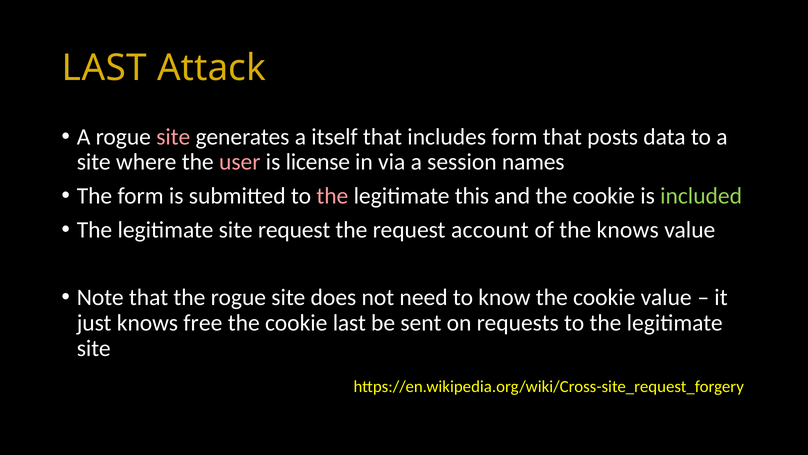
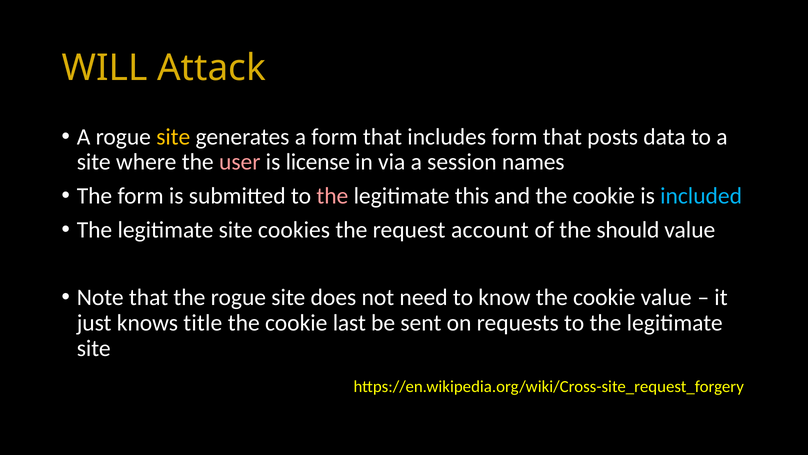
LAST at (104, 68): LAST -> WILL
site at (173, 137) colour: pink -> yellow
a itself: itself -> form
included colour: light green -> light blue
site request: request -> cookies
the knows: knows -> should
free: free -> title
